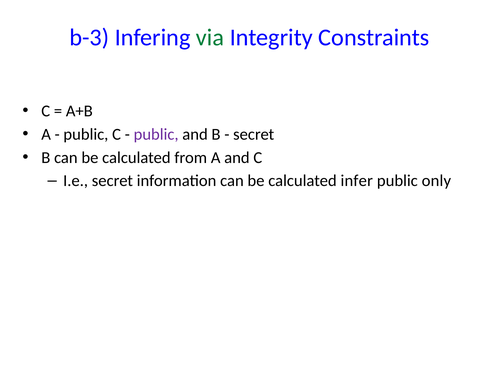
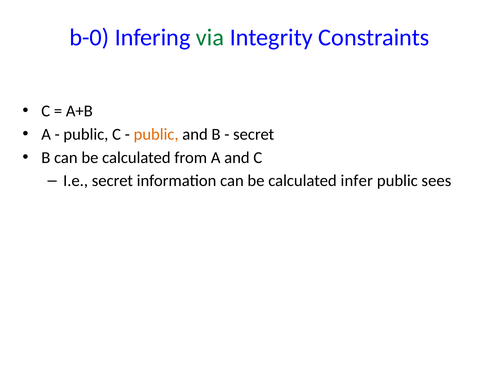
b-3: b-3 -> b-0
public at (156, 134) colour: purple -> orange
only: only -> sees
